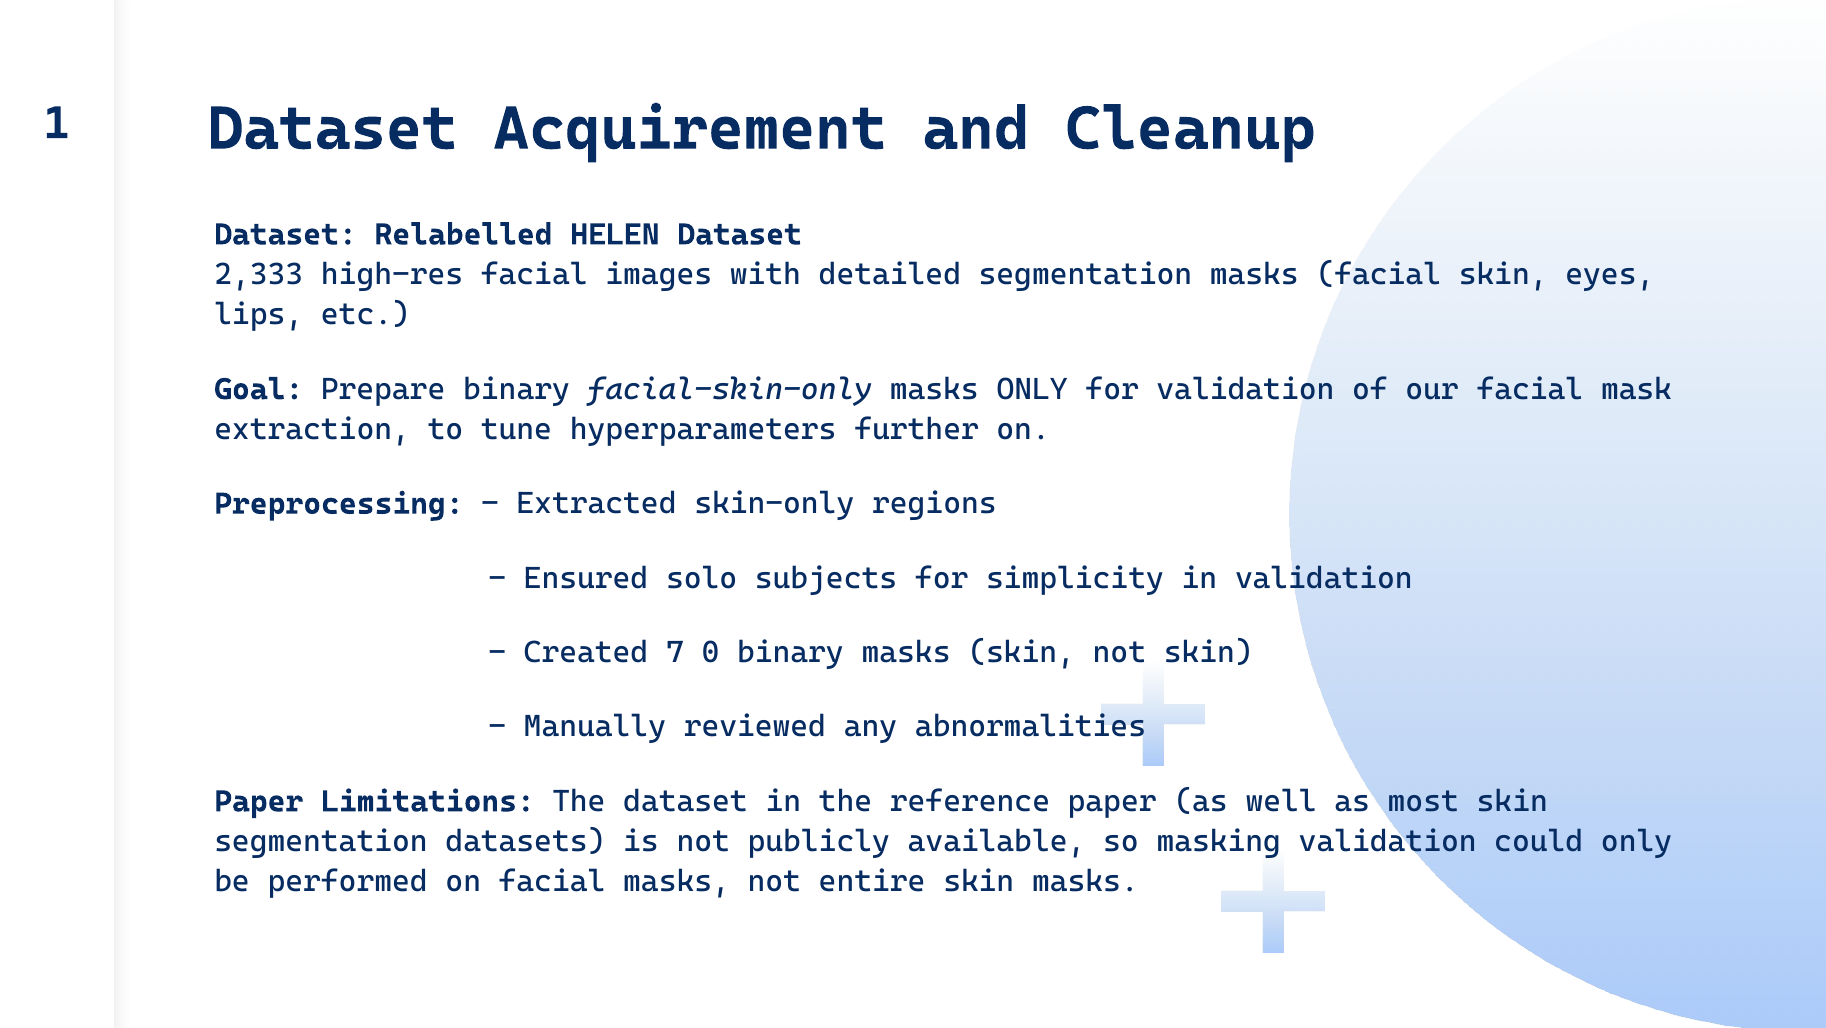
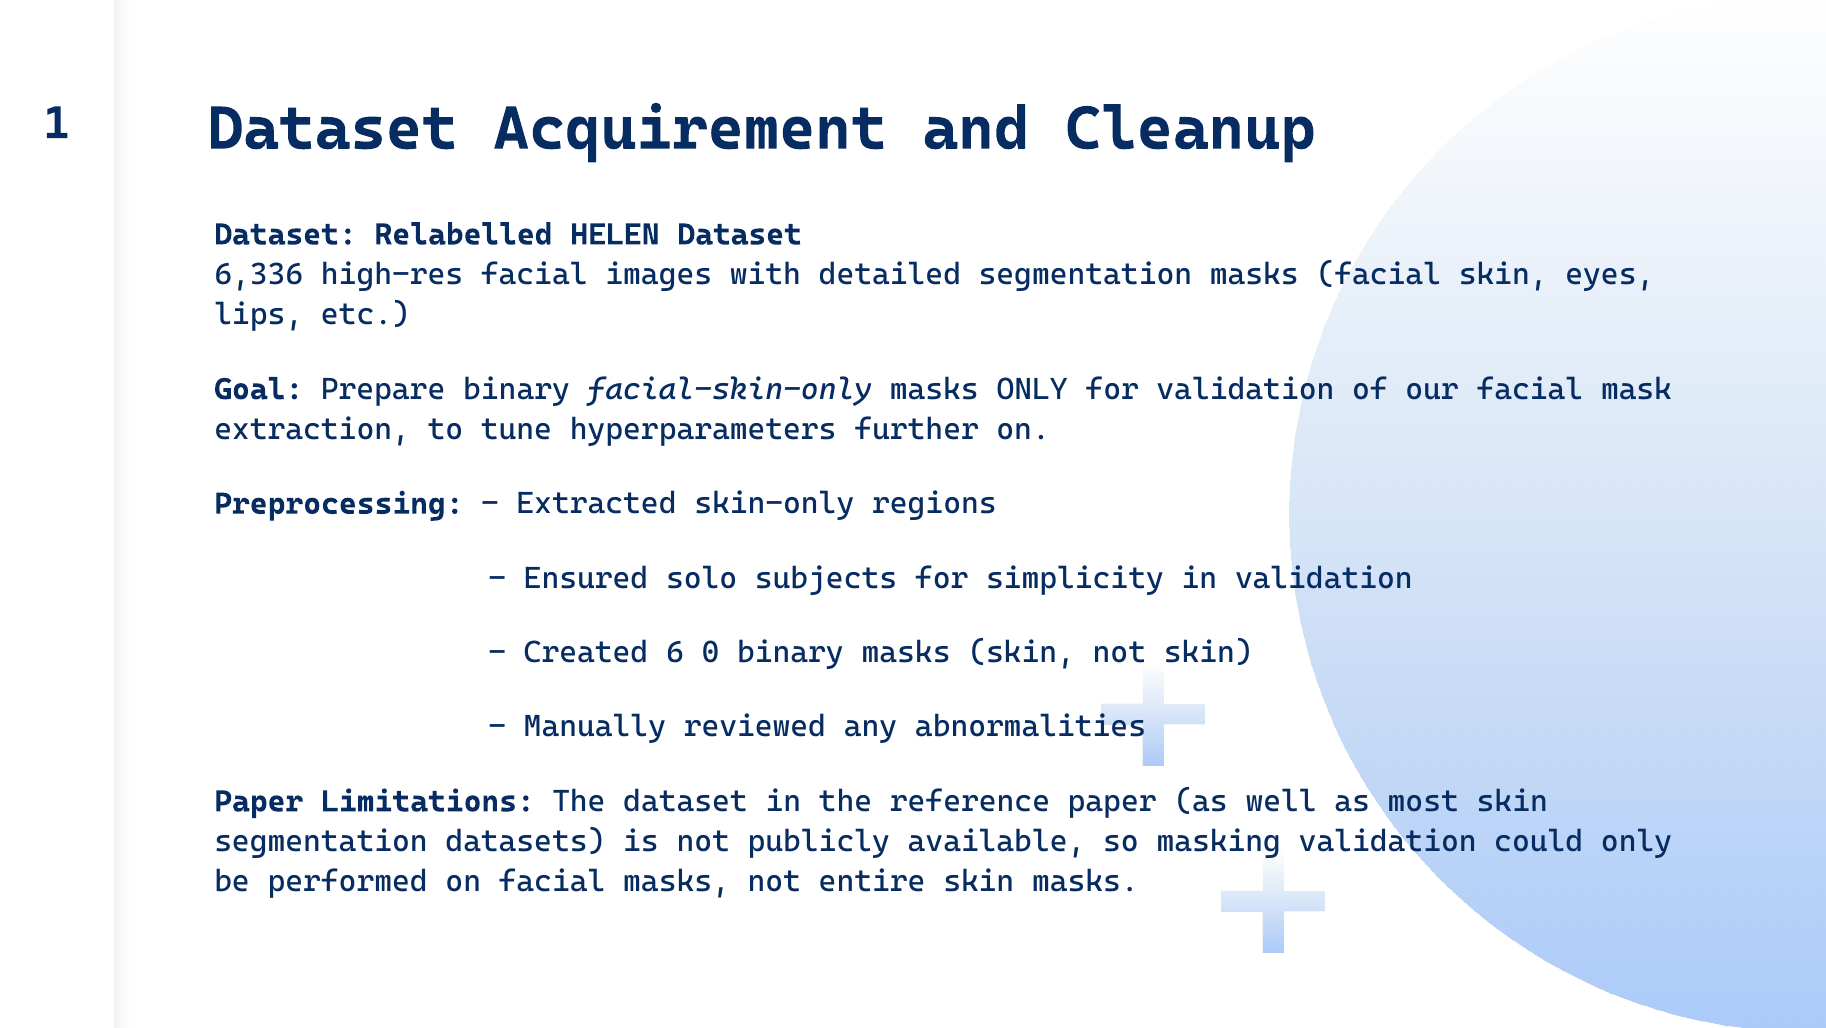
2,333: 2,333 -> 6,336
7/0: 7/0 -> 6/0
